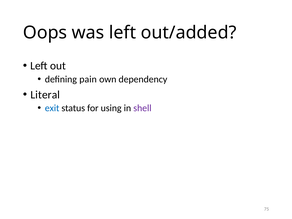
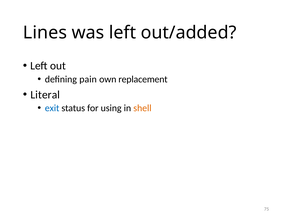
Oops: Oops -> Lines
dependency: dependency -> replacement
shell colour: purple -> orange
